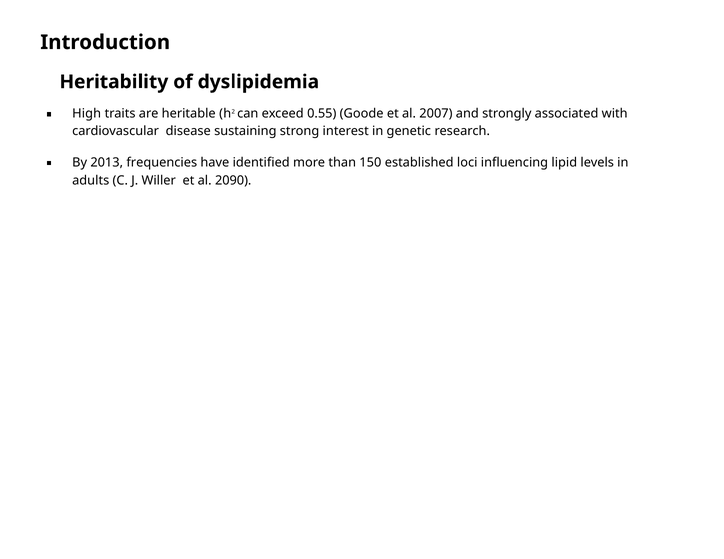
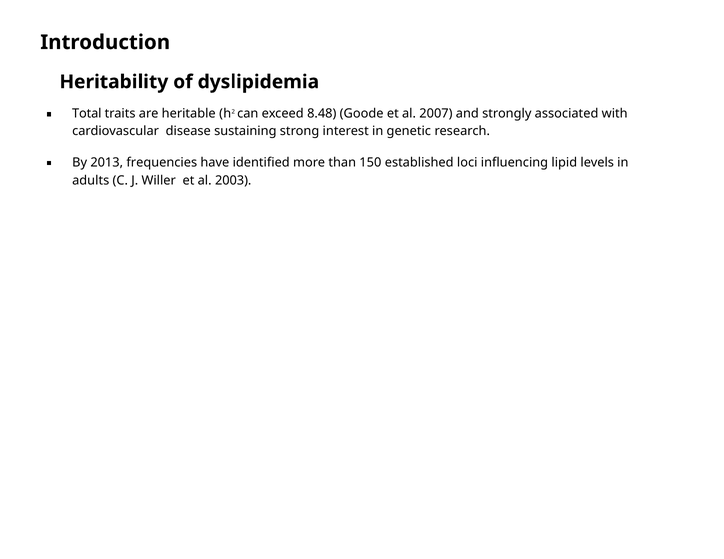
High: High -> Total
0.55: 0.55 -> 8.48
2090: 2090 -> 2003
